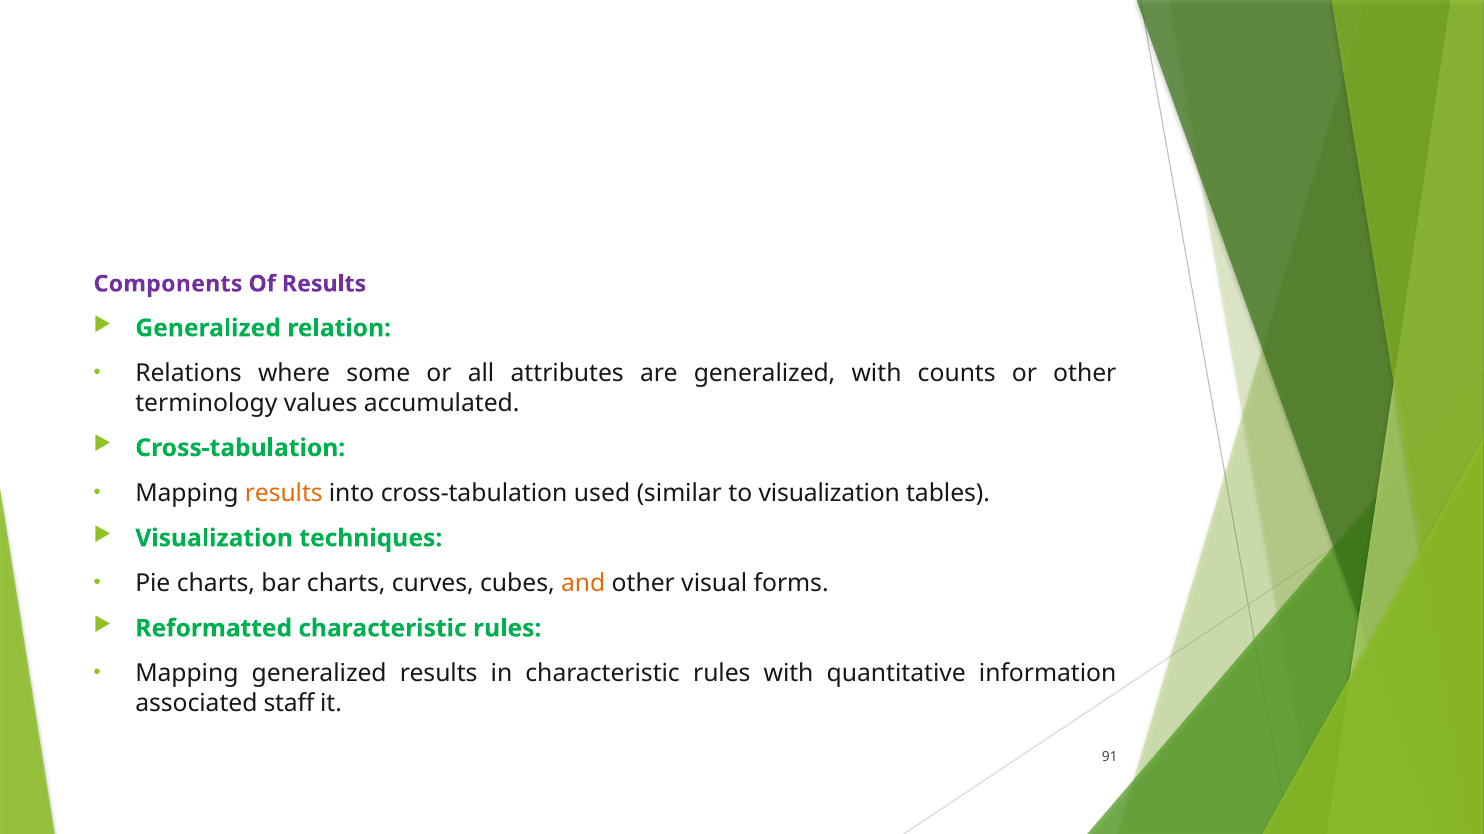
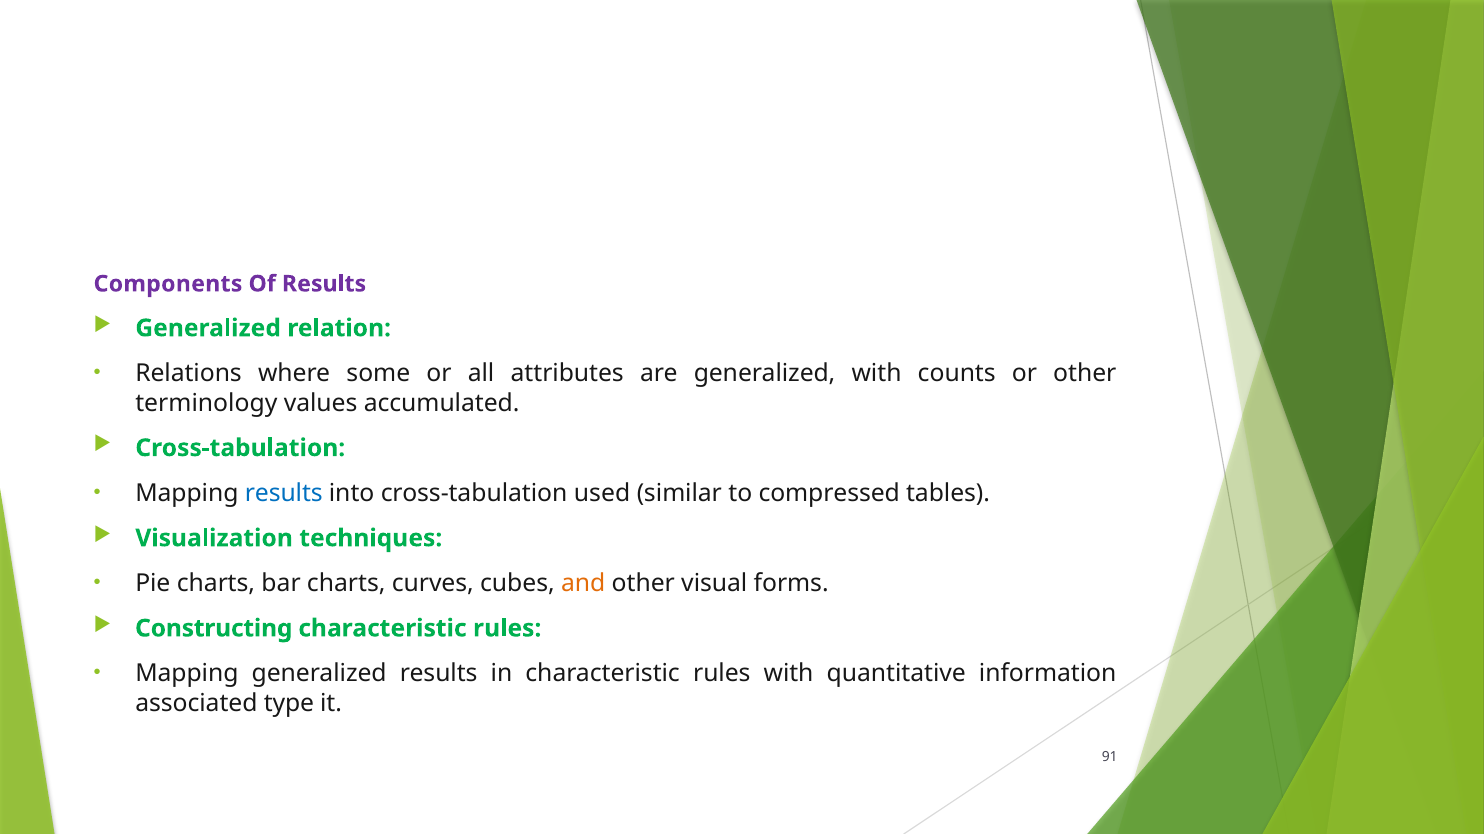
results at (284, 493) colour: orange -> blue
to visualization: visualization -> compressed
Reformatted: Reformatted -> Constructing
staff: staff -> type
